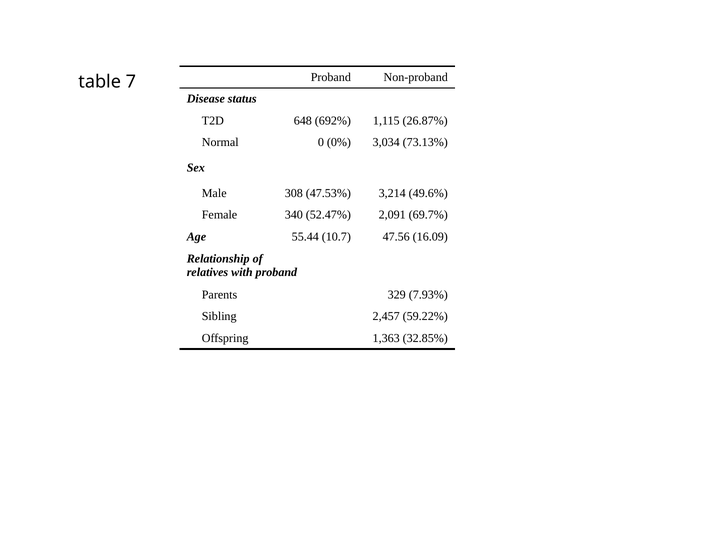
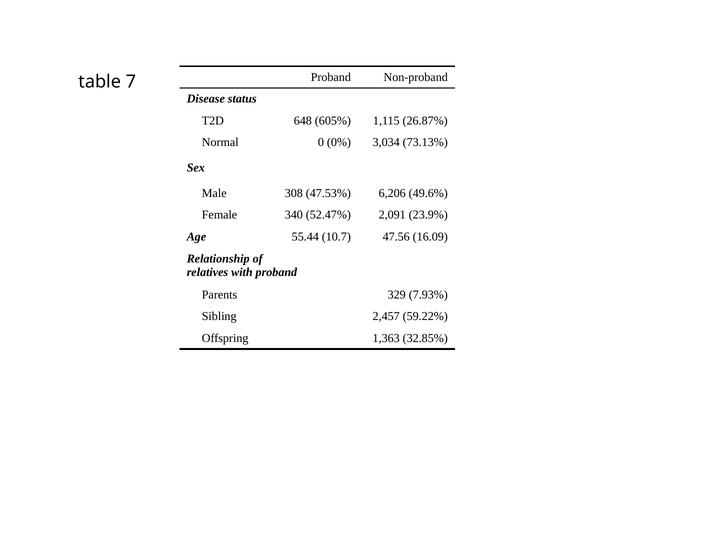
692%: 692% -> 605%
3,214: 3,214 -> 6,206
69.7%: 69.7% -> 23.9%
